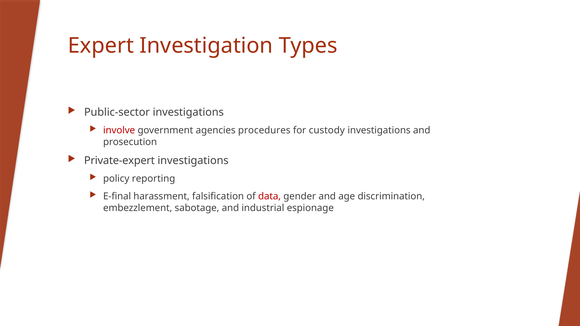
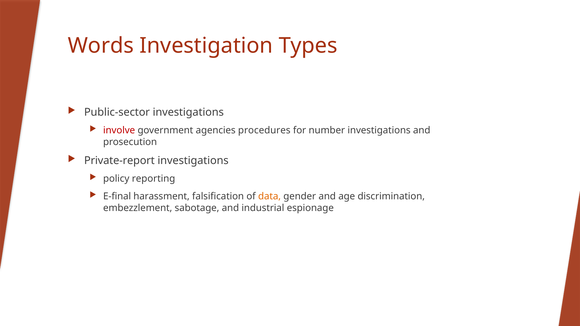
Expert: Expert -> Words
custody: custody -> number
Private-expert: Private-expert -> Private-report
data colour: red -> orange
